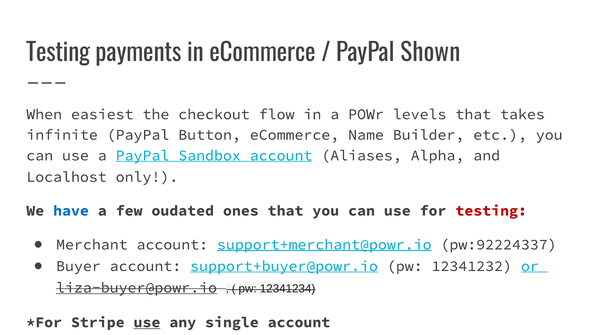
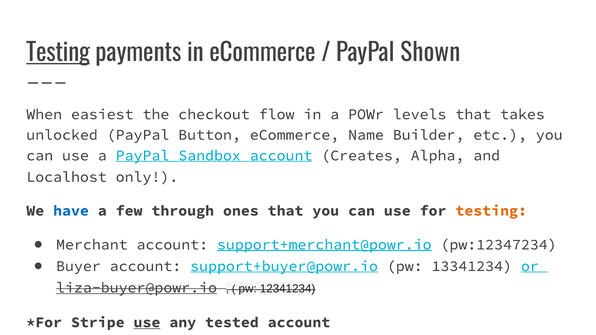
Testing at (58, 53) underline: none -> present
infinite: infinite -> unlocked
Aliases: Aliases -> Creates
oudated: oudated -> through
testing at (491, 211) colour: red -> orange
pw:92224337: pw:92224337 -> pw:12347234
12341232: 12341232 -> 13341234
single: single -> tested
